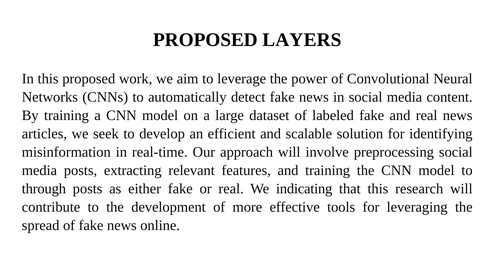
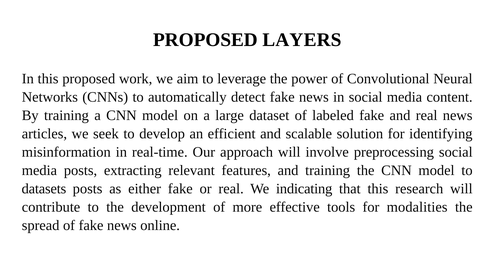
through: through -> datasets
leveraging: leveraging -> modalities
